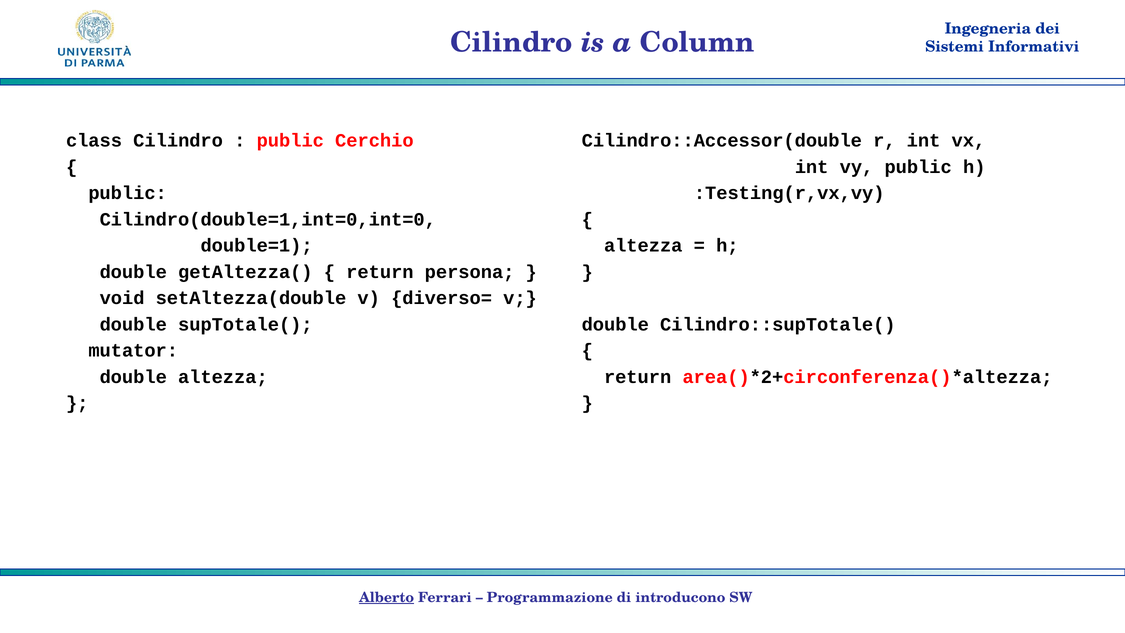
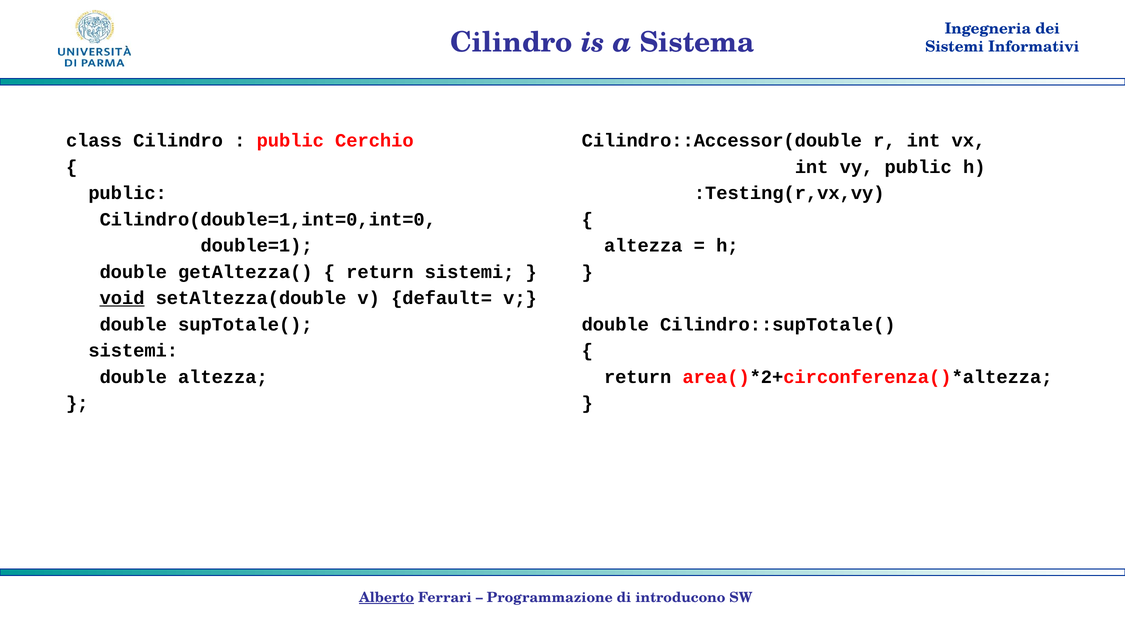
Column: Column -> Sistema
return persona: persona -> sistemi
void underline: none -> present
diverso=: diverso= -> default=
mutator at (133, 350): mutator -> sistemi
